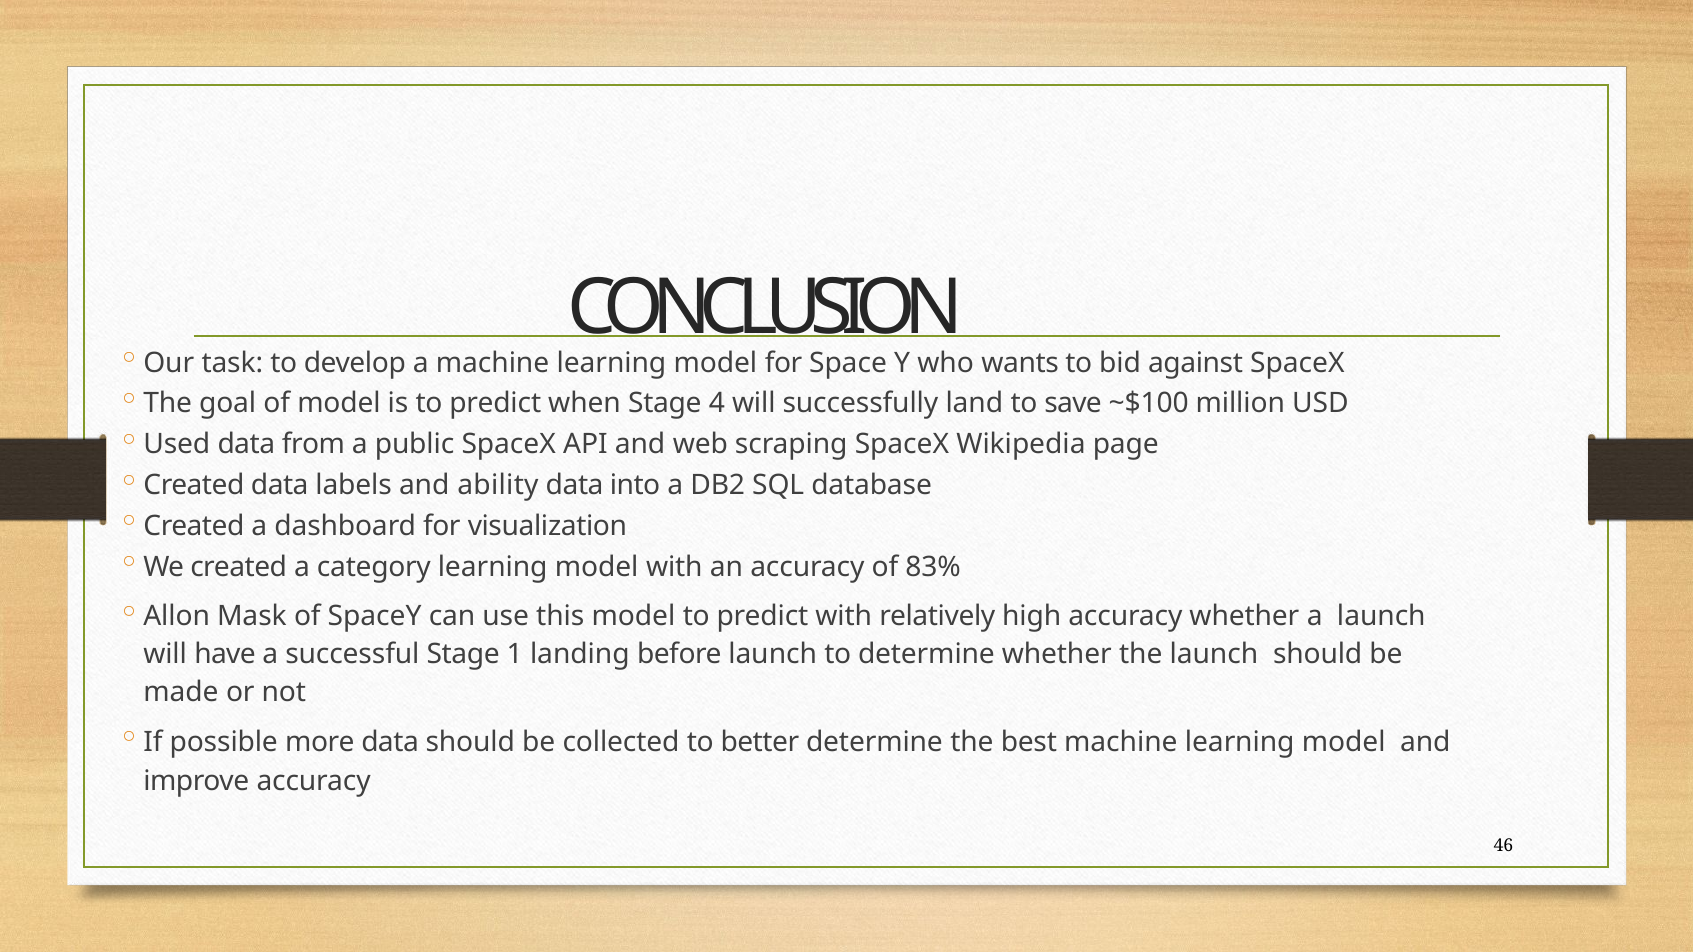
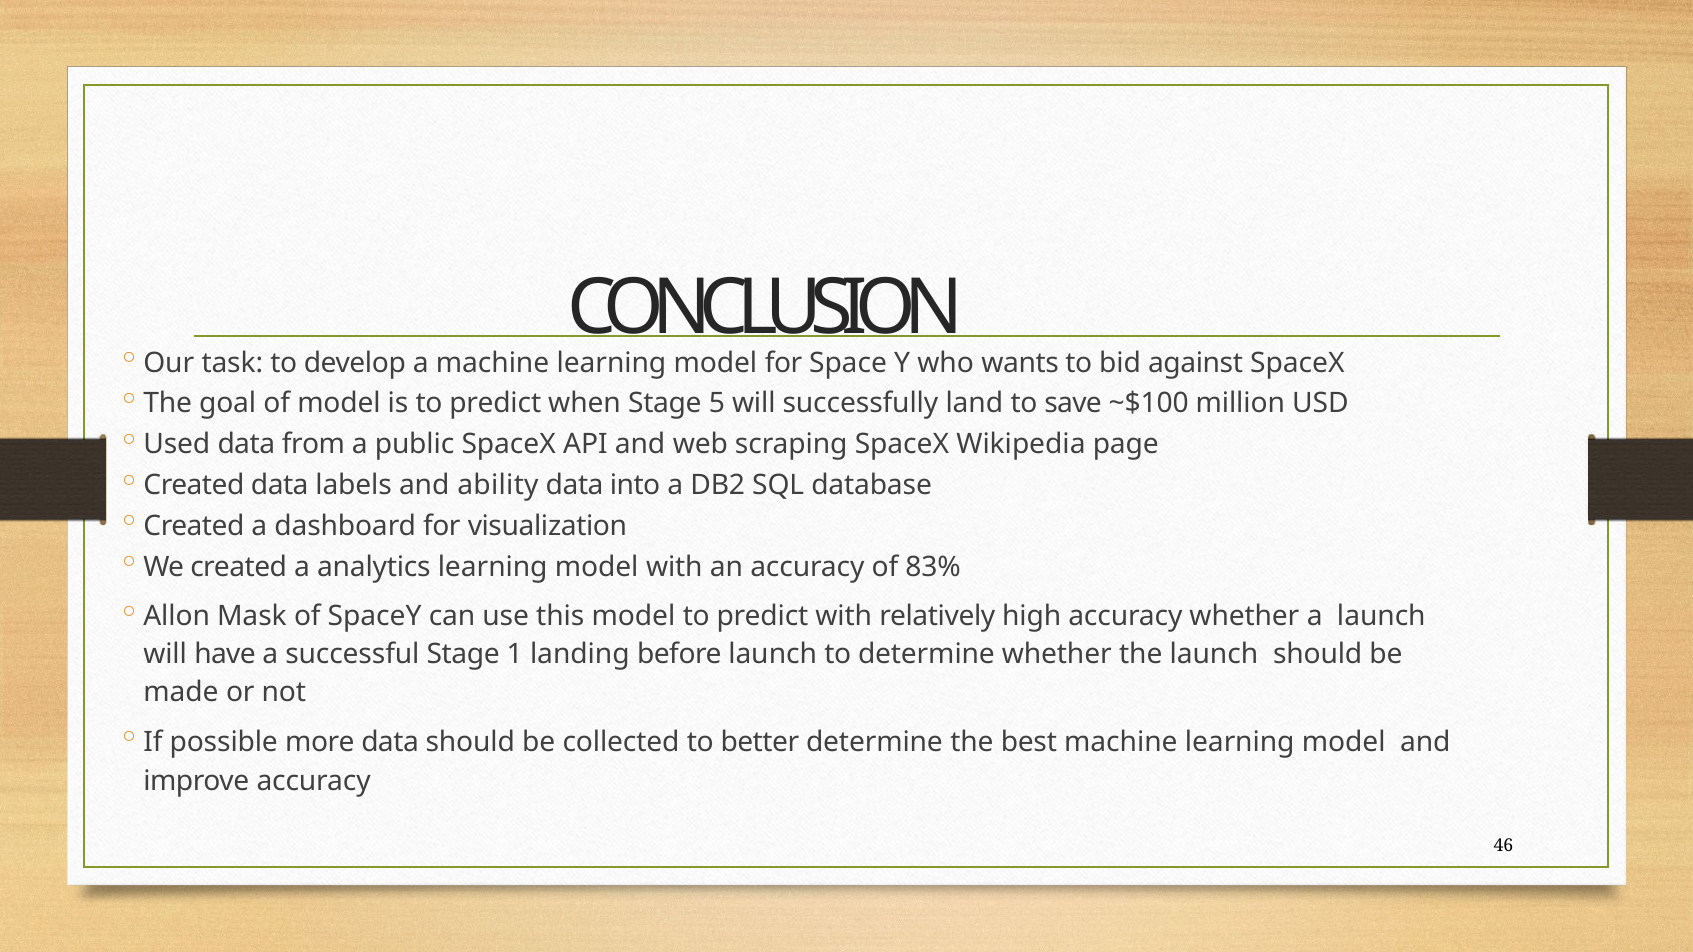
4: 4 -> 5
category: category -> analytics
